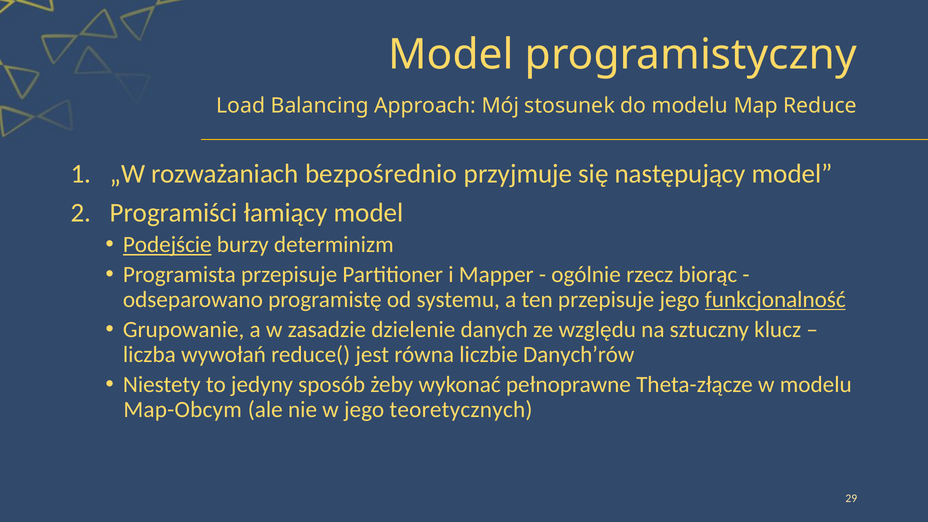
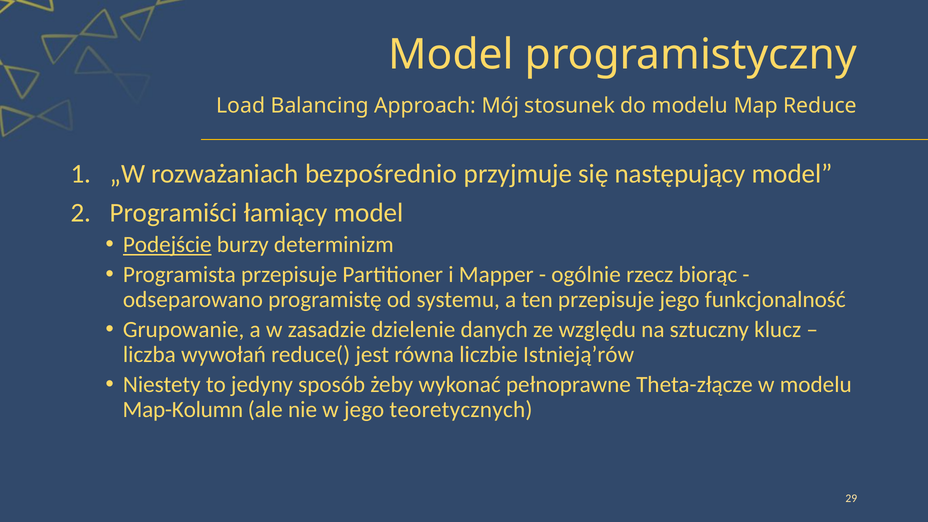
funkcjonalność underline: present -> none
Danych’rów: Danych’rów -> Istnieją’rów
Map-Obcym: Map-Obcym -> Map-Kolumn
